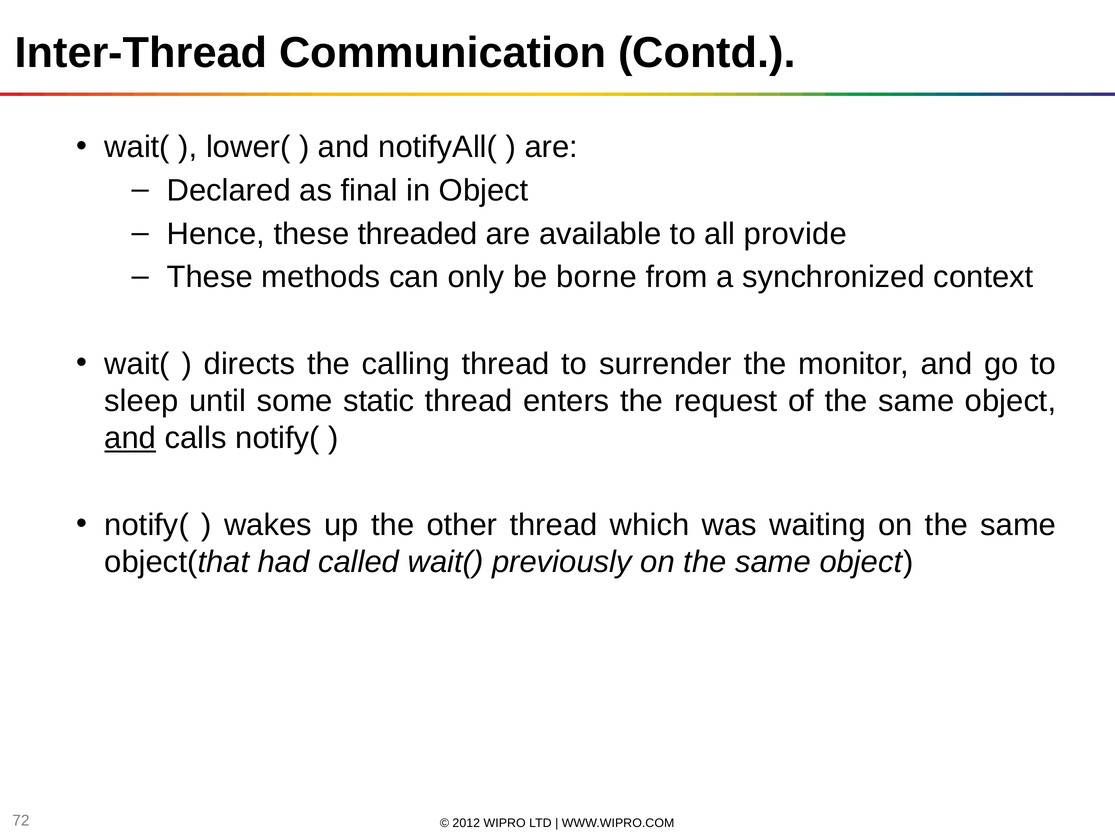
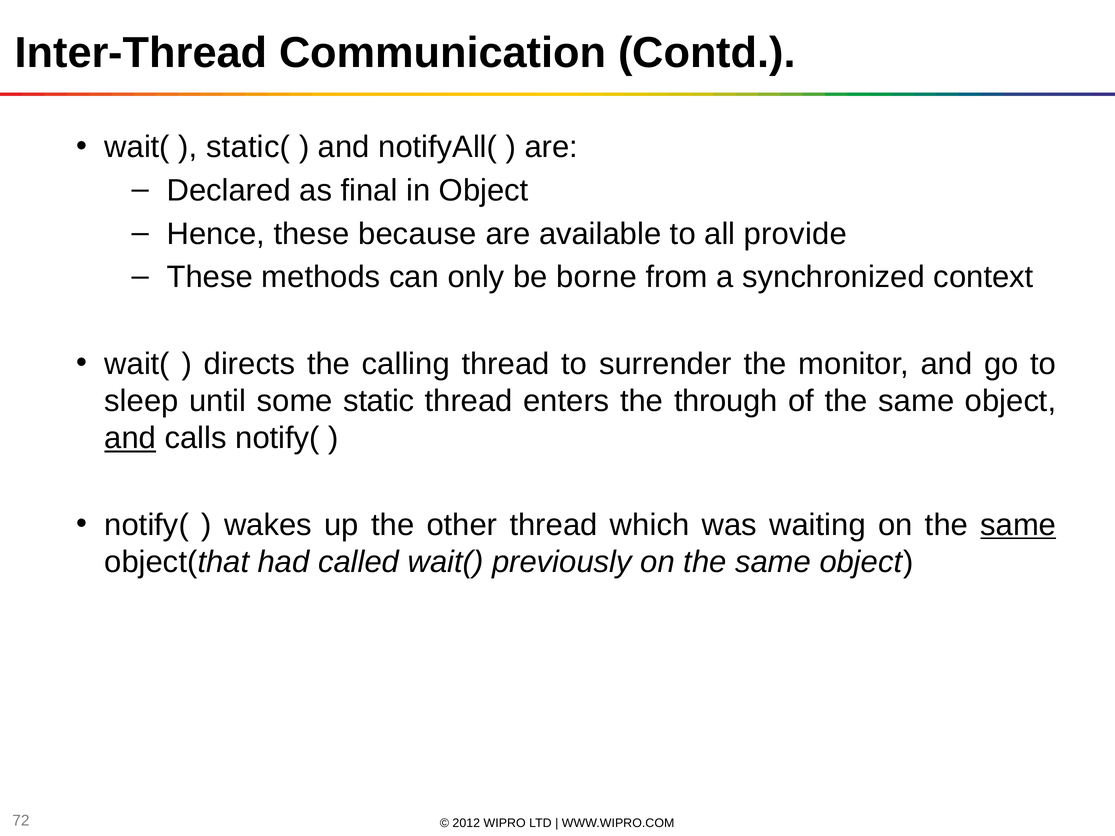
lower(: lower( -> static(
threaded: threaded -> because
request: request -> through
same at (1018, 525) underline: none -> present
